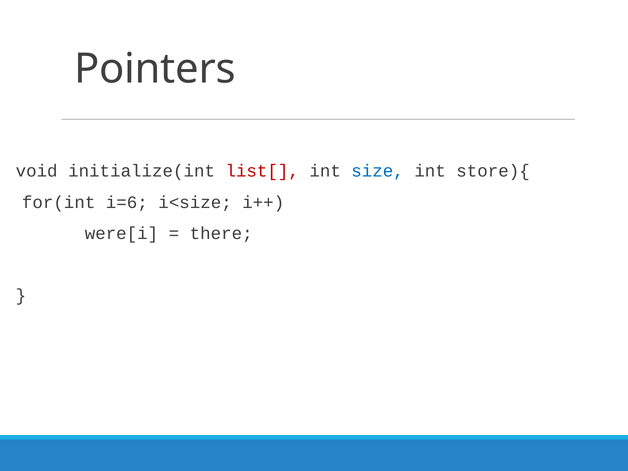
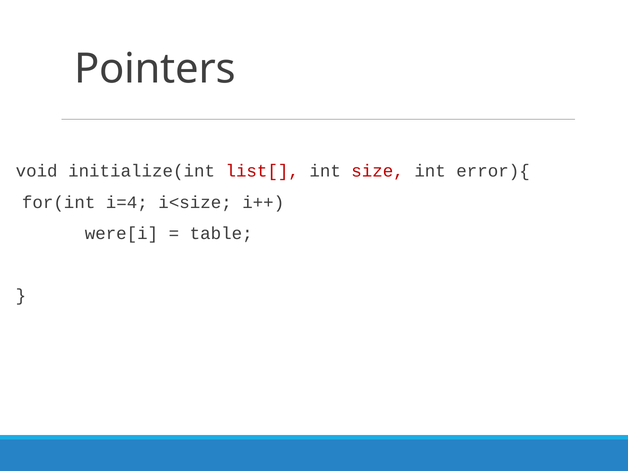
size colour: blue -> red
store){: store){ -> error){
i=6: i=6 -> i=4
there: there -> table
